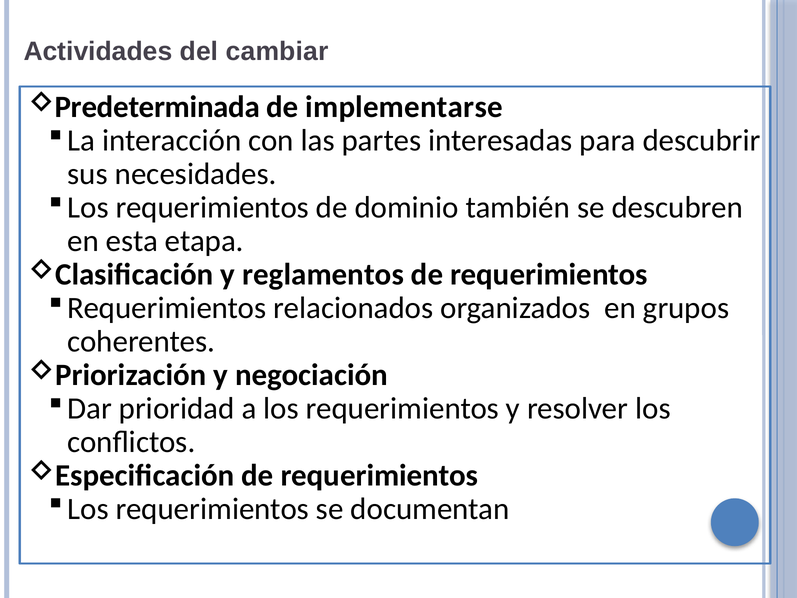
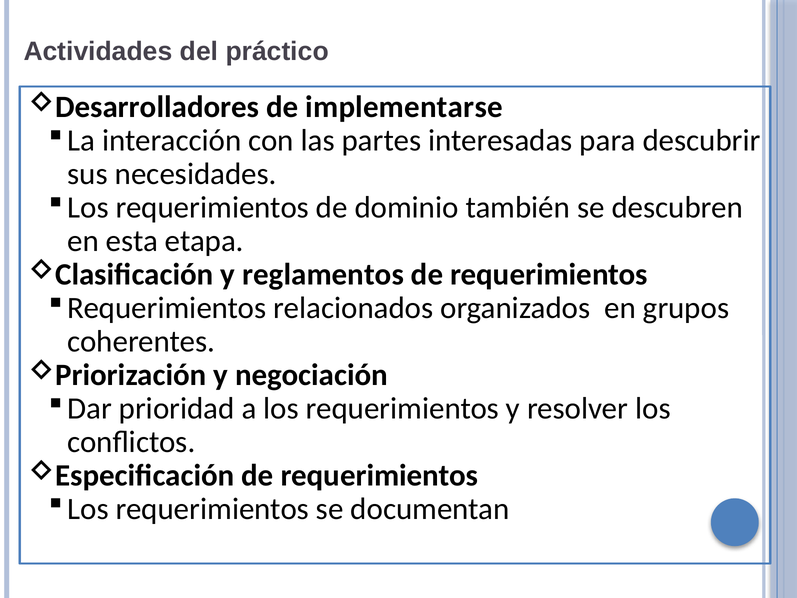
cambiar: cambiar -> práctico
Predeterminada: Predeterminada -> Desarrolladores
